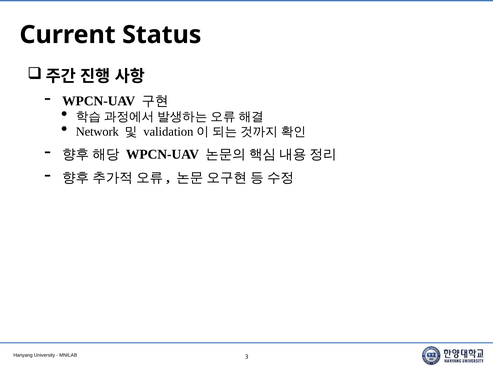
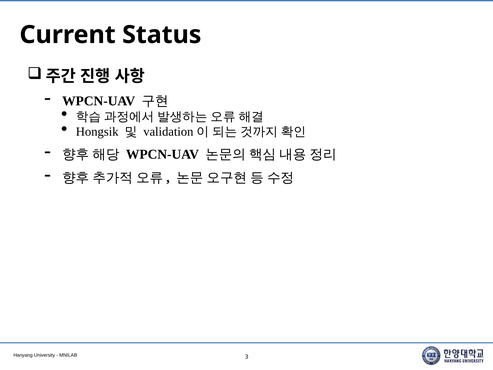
Network: Network -> Hongsik
